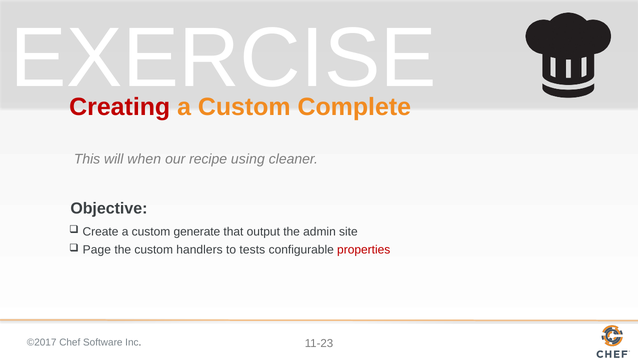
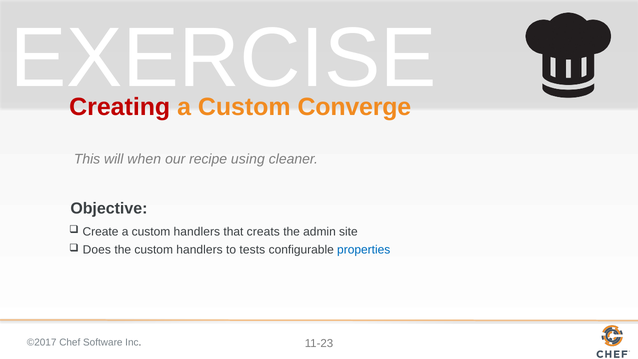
Complete: Complete -> Converge
a custom generate: generate -> handlers
output: output -> creats
Page: Page -> Does
properties colour: red -> blue
